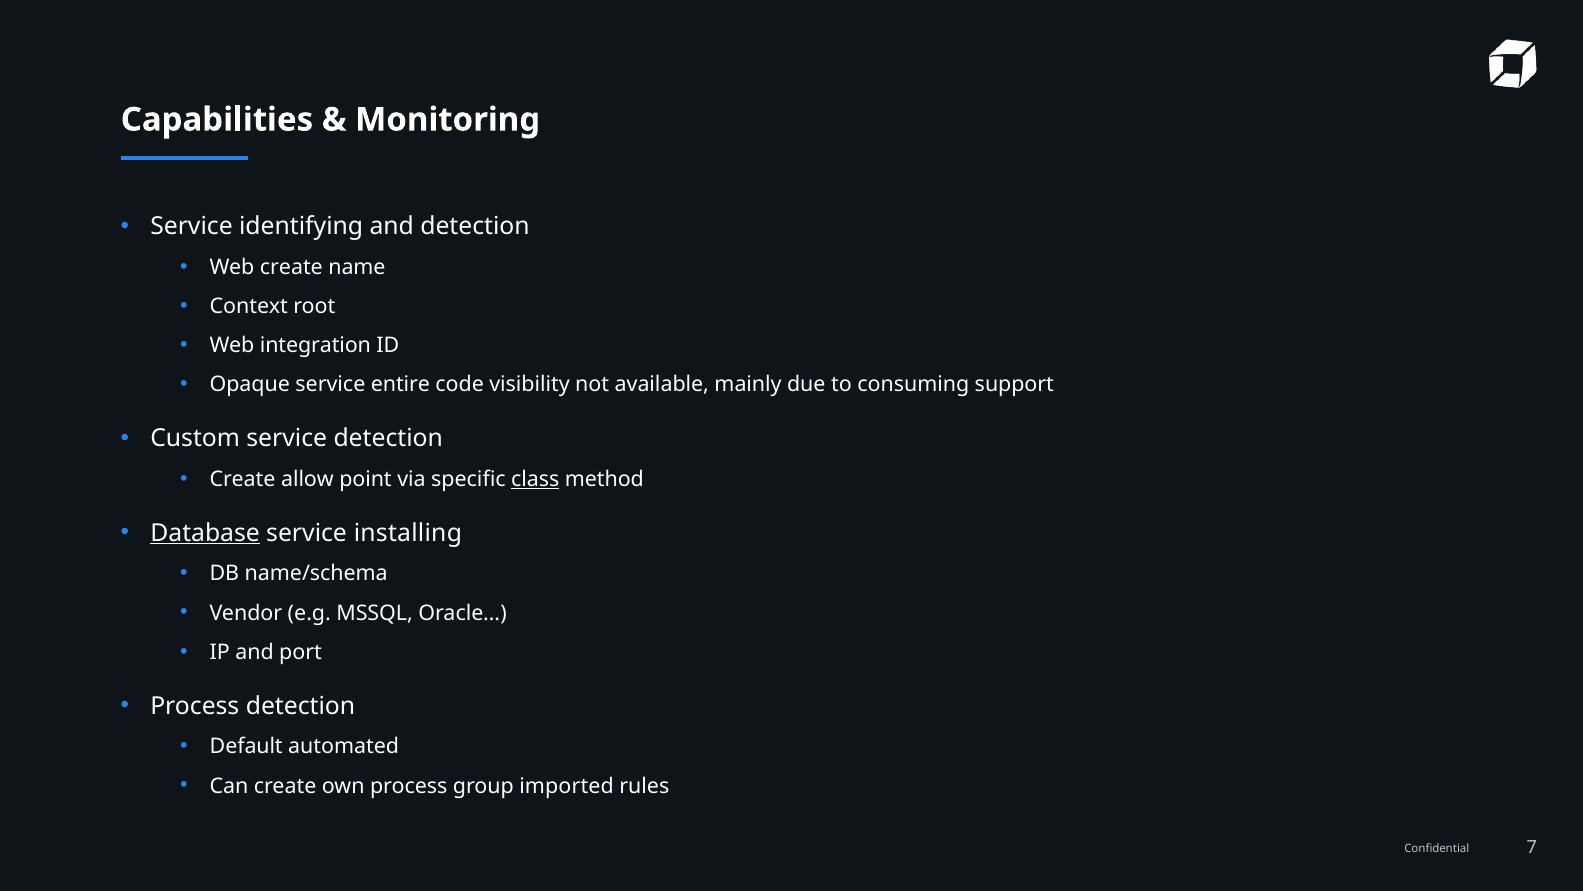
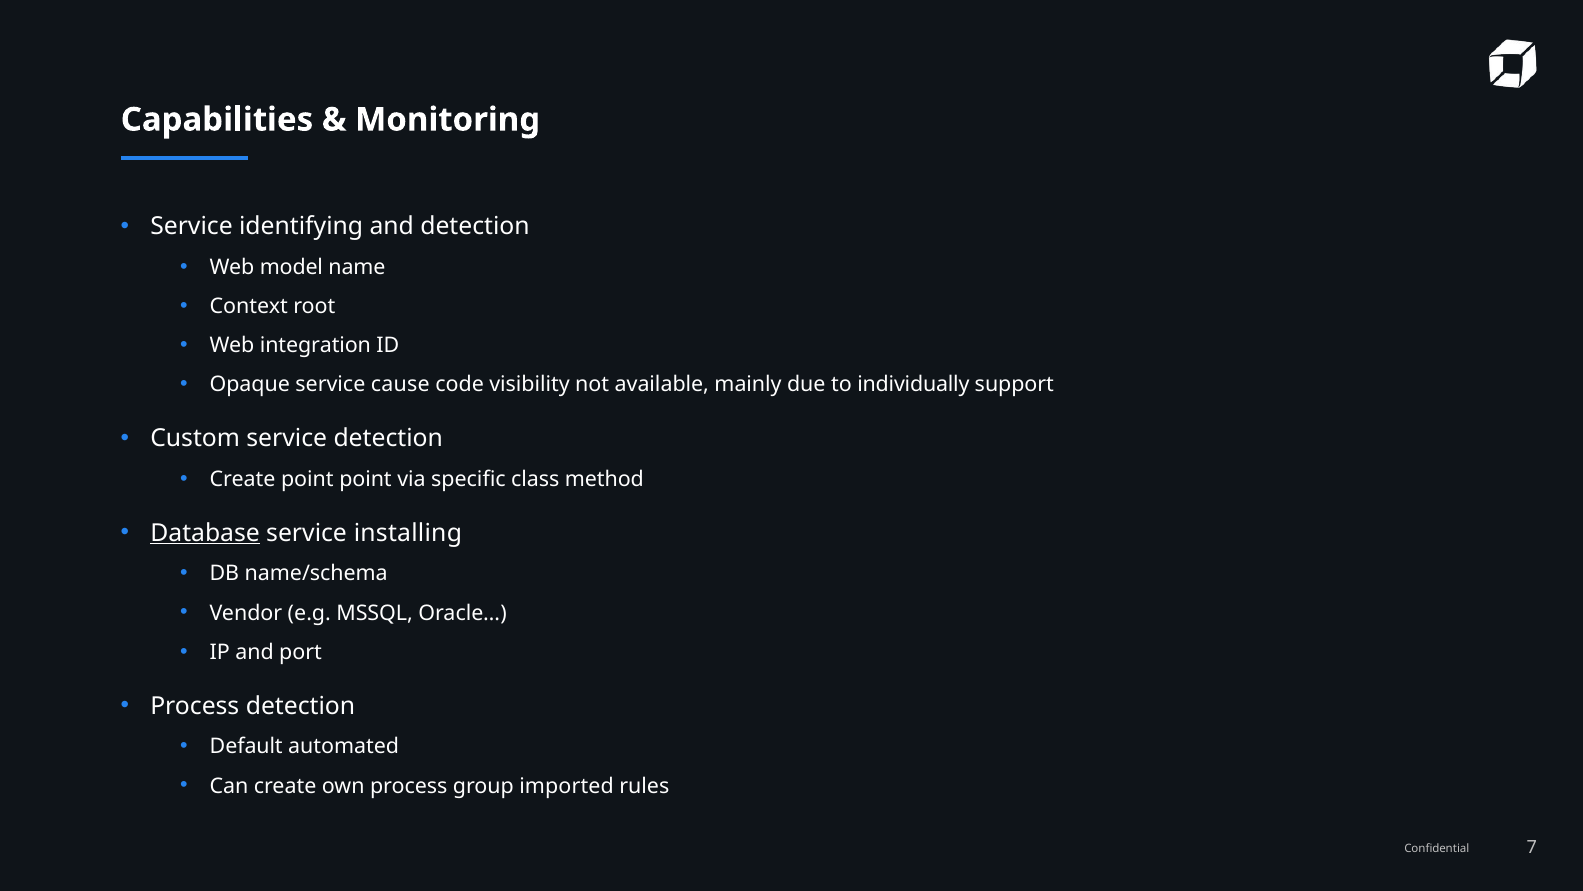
Web create: create -> model
entire: entire -> cause
consuming: consuming -> individually
Create allow: allow -> point
class underline: present -> none
